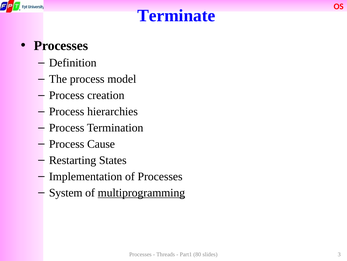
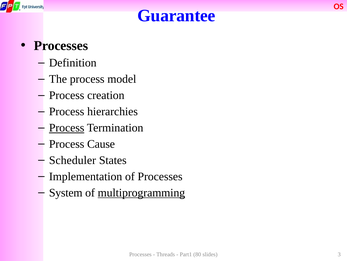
Terminate: Terminate -> Guarantee
Process at (67, 127) underline: none -> present
Restarting: Restarting -> Scheduler
